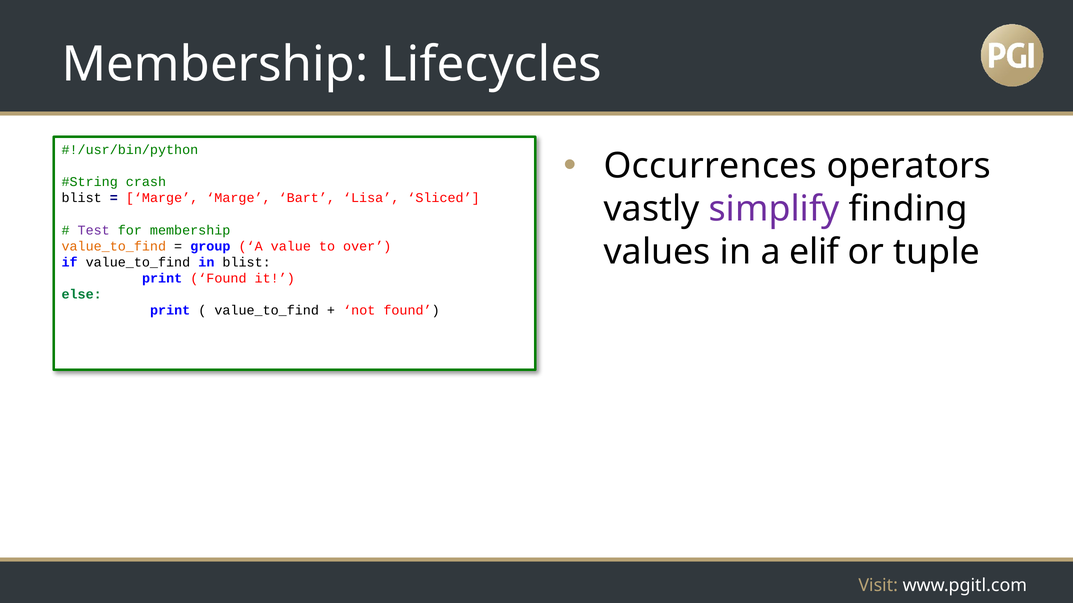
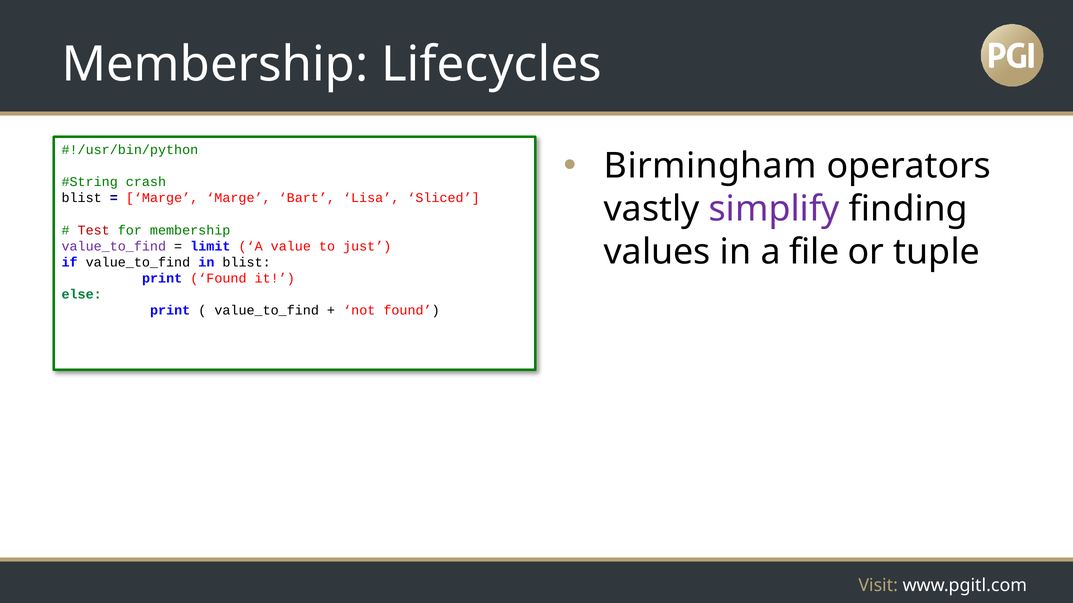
Occurrences: Occurrences -> Birmingham
Test colour: purple -> red
value_to_find at (114, 246) colour: orange -> purple
group: group -> limit
over: over -> just
elif: elif -> file
